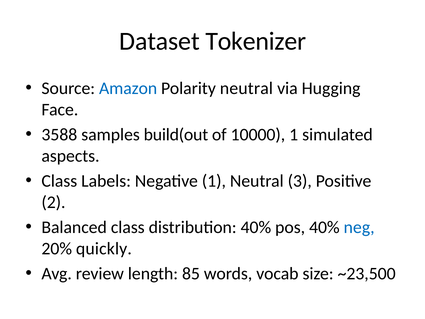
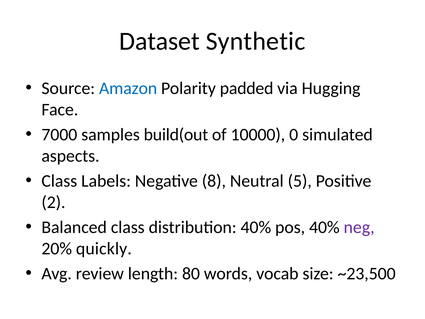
Tokenizer: Tokenizer -> Synthetic
Polarity neutral: neutral -> padded
3588: 3588 -> 7000
10000 1: 1 -> 0
Negative 1: 1 -> 8
3: 3 -> 5
neg colour: blue -> purple
85: 85 -> 80
